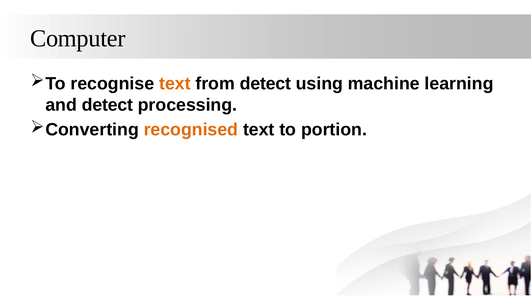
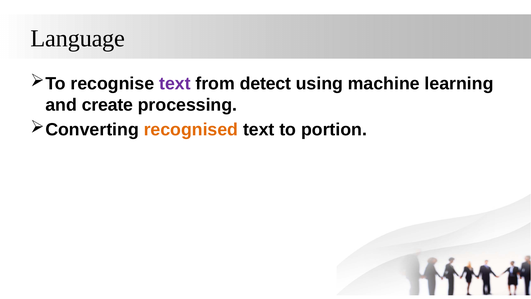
Computer: Computer -> Language
text at (175, 84) colour: orange -> purple
and detect: detect -> create
